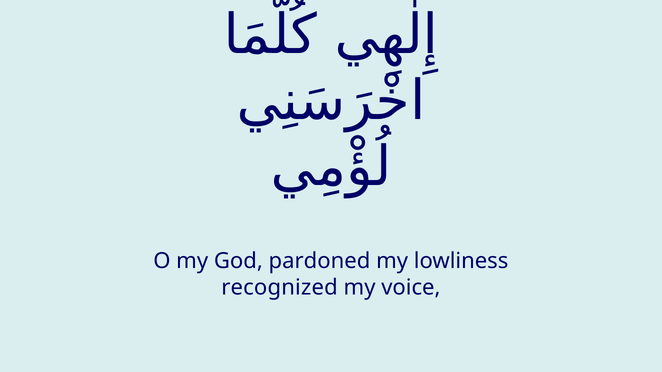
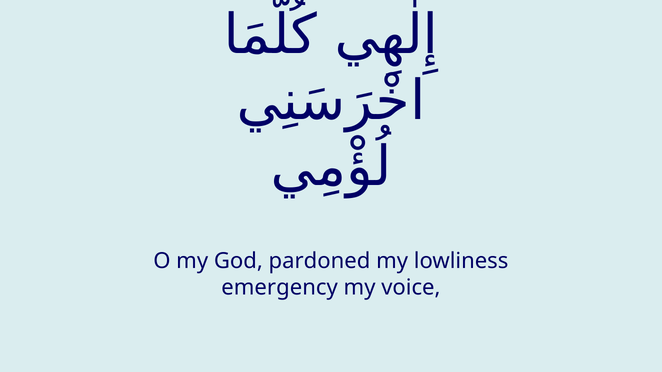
recognized: recognized -> emergency
